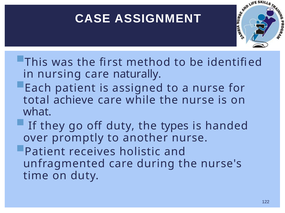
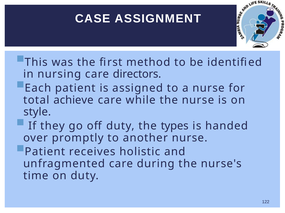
naturally: naturally -> directors
what: what -> style
